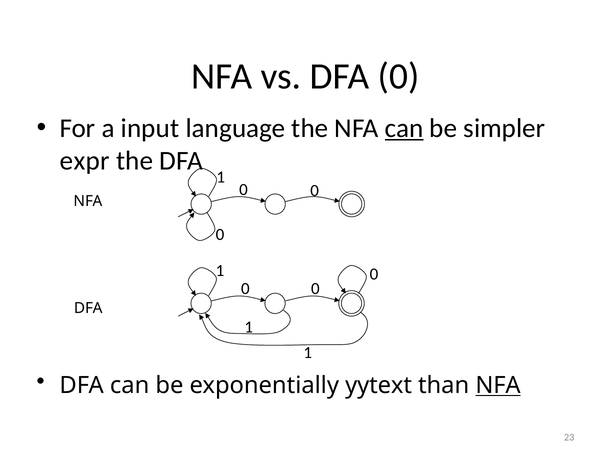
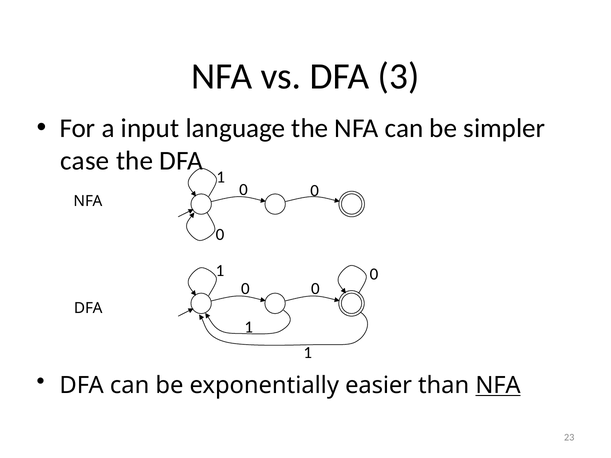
vs DFA 0: 0 -> 3
can at (404, 128) underline: present -> none
expr: expr -> case
yytext: yytext -> easier
